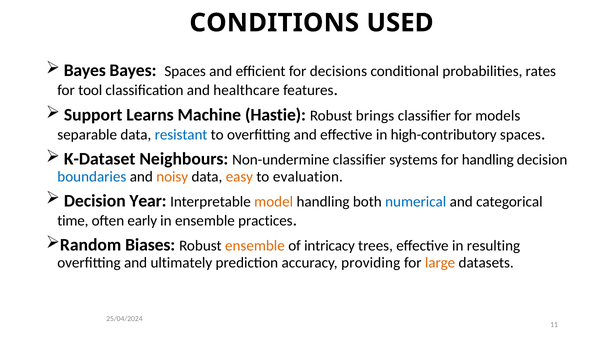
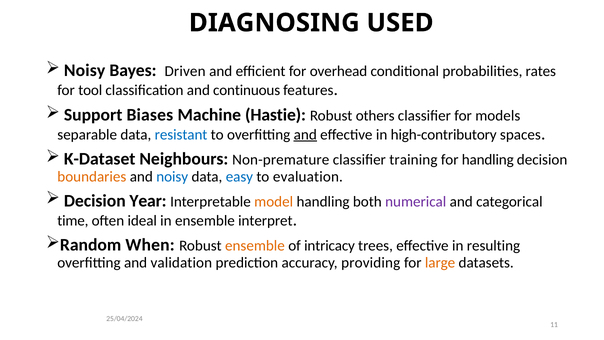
CONDITIONS: CONDITIONS -> DIAGNOSING
Bayes at (85, 70): Bayes -> Noisy
Bayes Spaces: Spaces -> Driven
decisions: decisions -> overhead
healthcare: healthcare -> continuous
Learns: Learns -> Biases
brings: brings -> others
and at (305, 134) underline: none -> present
Non-undermine: Non-undermine -> Non-premature
systems: systems -> training
boundaries colour: blue -> orange
noisy at (172, 177) colour: orange -> blue
easy colour: orange -> blue
numerical colour: blue -> purple
early: early -> ideal
practices: practices -> interpret
Biases: Biases -> When
ultimately: ultimately -> validation
